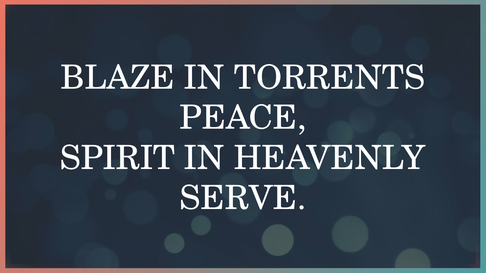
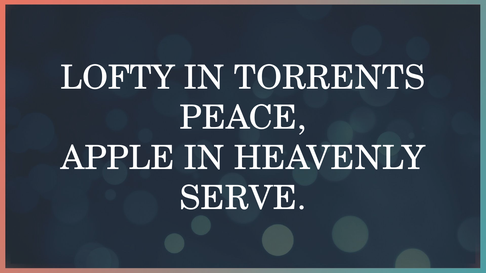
BLAZE: BLAZE -> LOFTY
SPIRIT: SPIRIT -> APPLE
